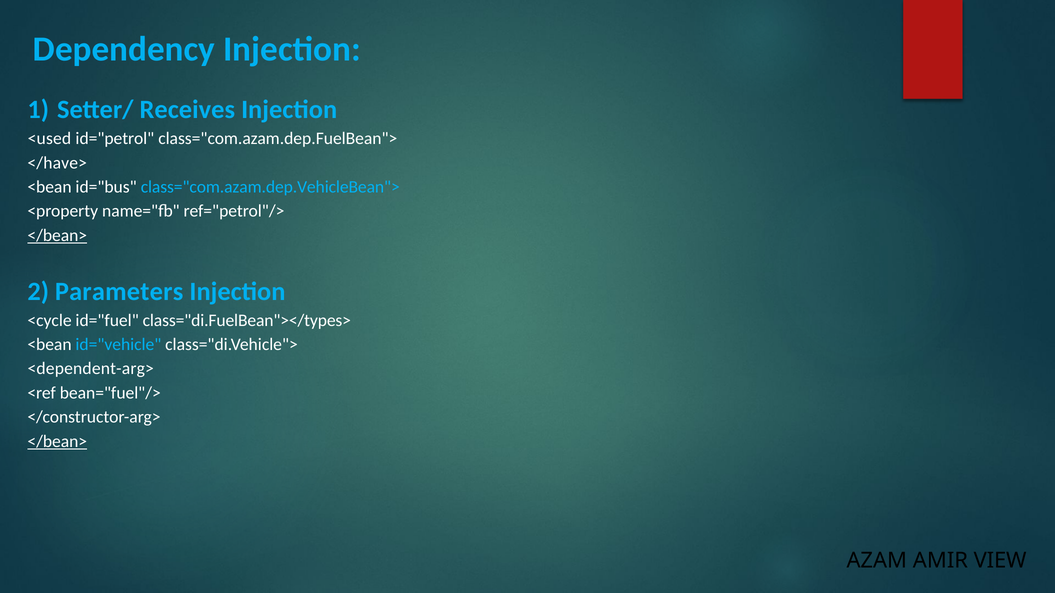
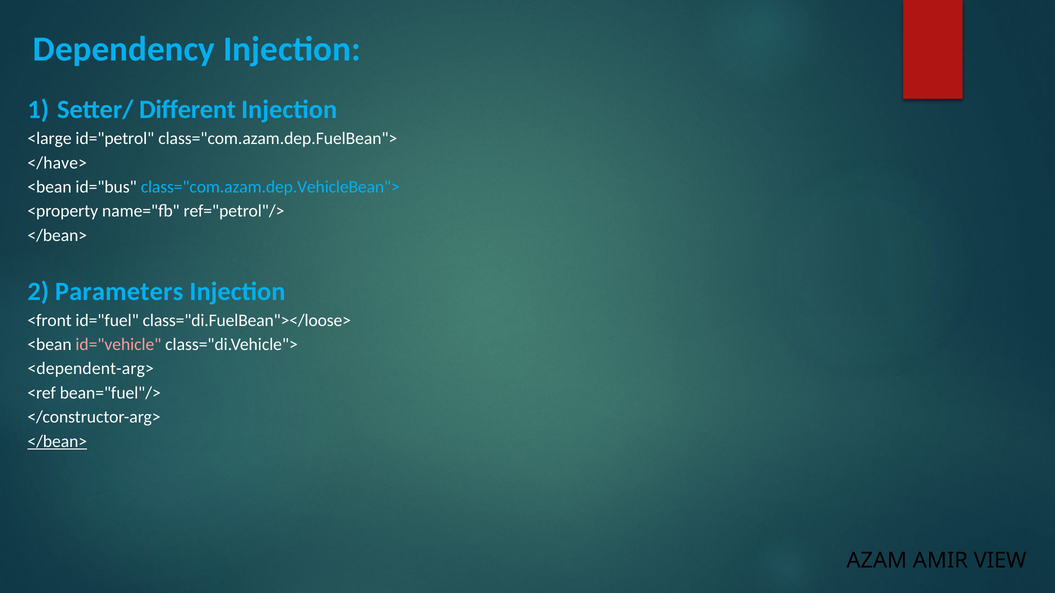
Receives: Receives -> Different
<used: <used -> <large
</bean> at (57, 236) underline: present -> none
<cycle: <cycle -> <front
class="di.FuelBean"></types>: class="di.FuelBean"></types> -> class="di.FuelBean"></loose>
id="vehicle colour: light blue -> pink
